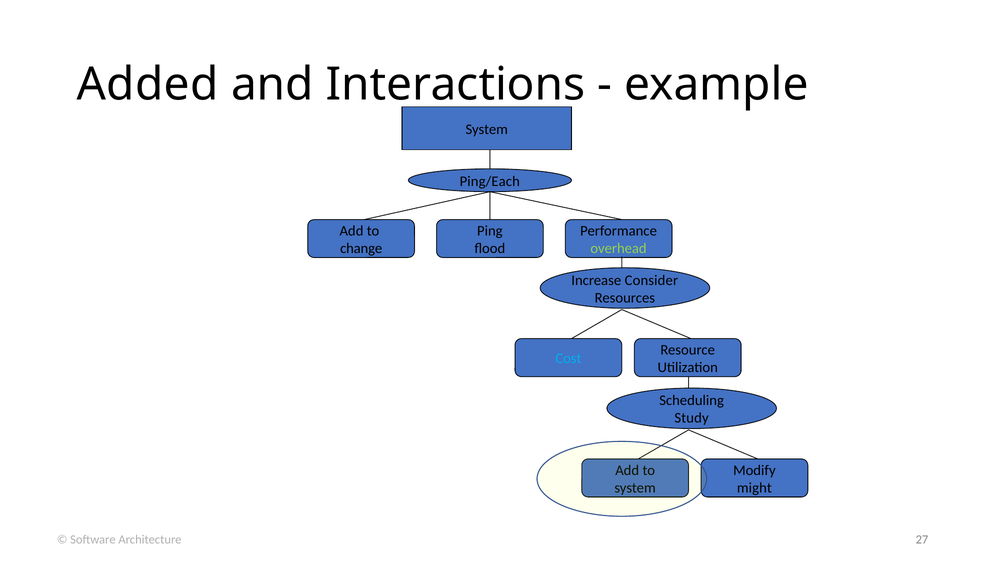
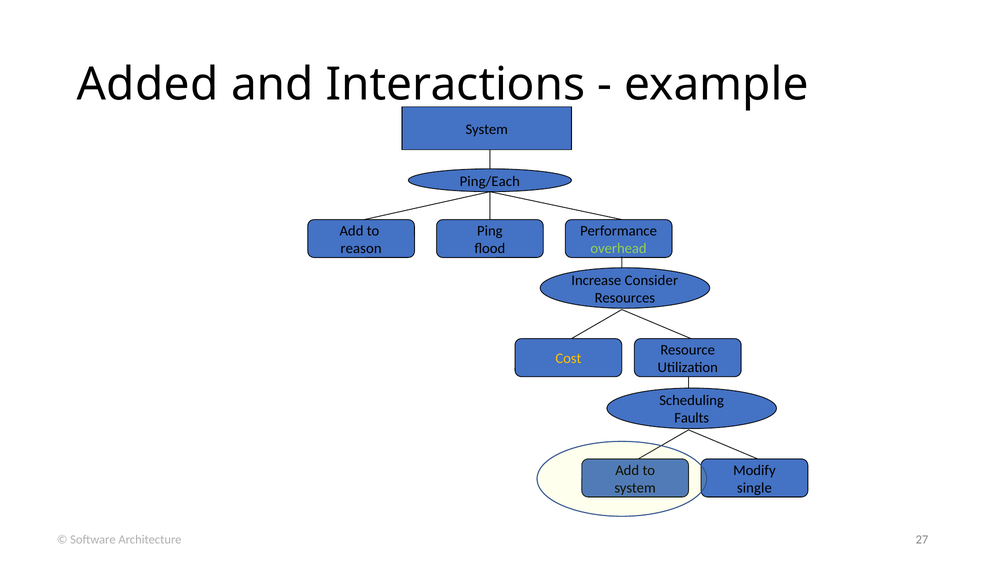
change: change -> reason
Cost colour: light blue -> yellow
Study: Study -> Faults
might: might -> single
